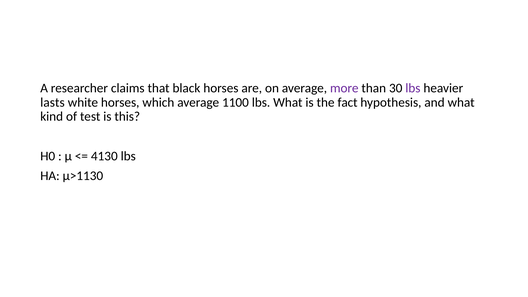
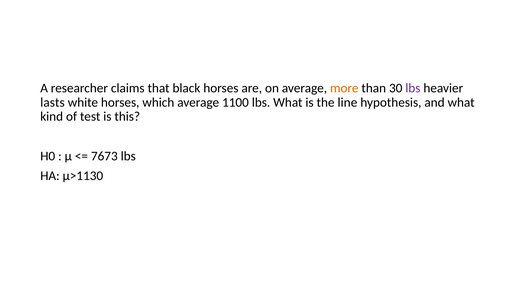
more colour: purple -> orange
fact: fact -> line
4130: 4130 -> 7673
